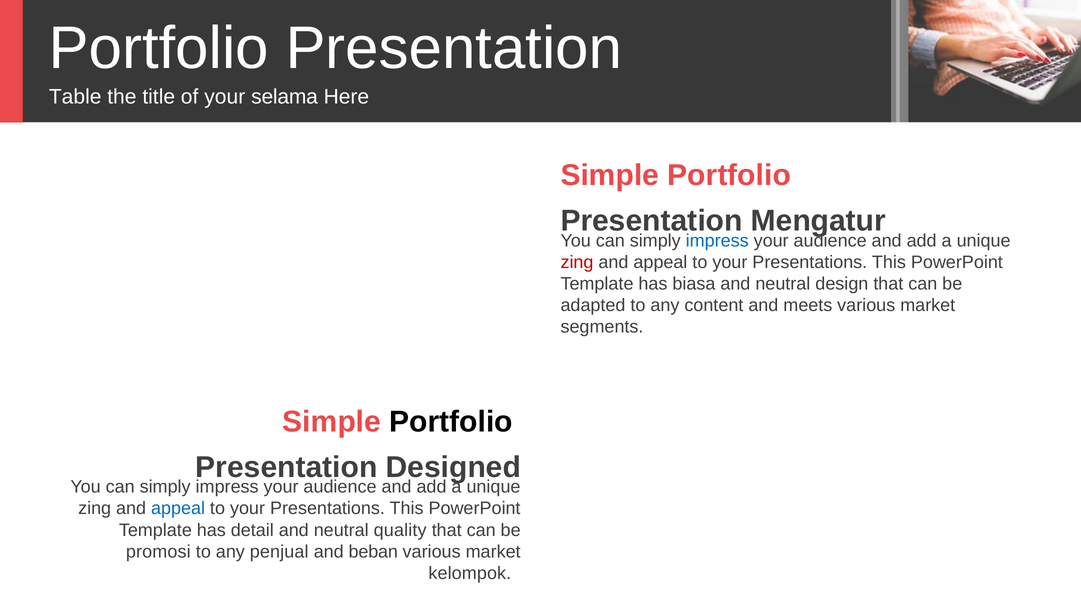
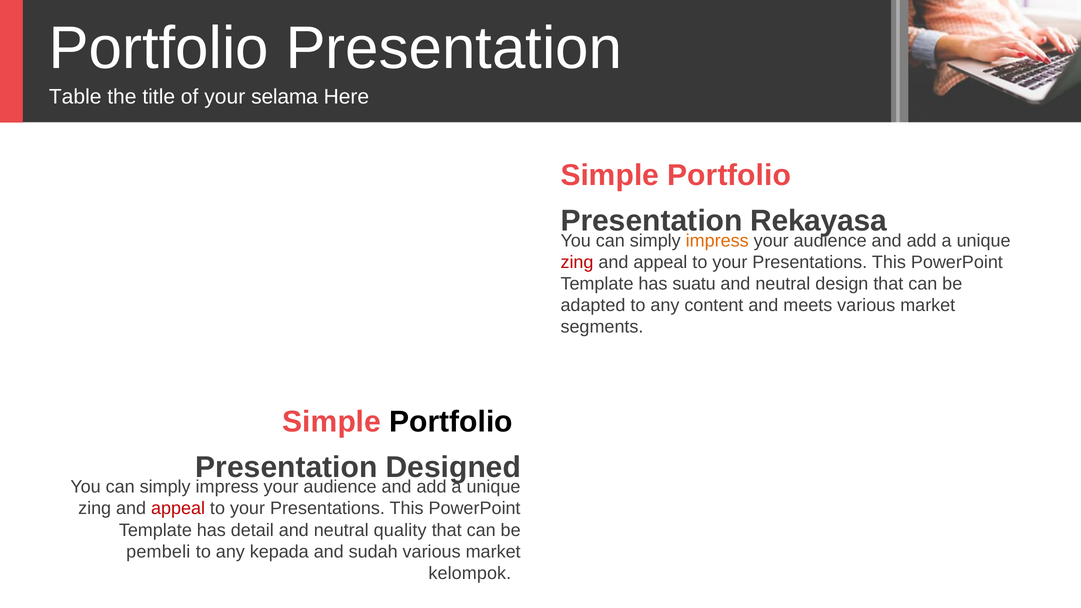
Mengatur: Mengatur -> Rekayasa
impress at (717, 241) colour: blue -> orange
biasa: biasa -> suatu
appeal at (178, 509) colour: blue -> red
promosi: promosi -> pembeli
penjual: penjual -> kepada
beban: beban -> sudah
